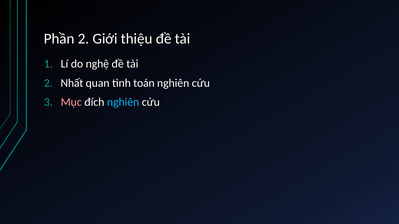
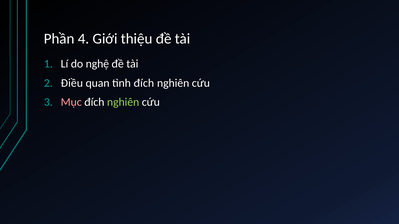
Phần 2: 2 -> 4
Nhất: Nhất -> Điều
tình toán: toán -> đích
nghiên at (123, 102) colour: light blue -> light green
